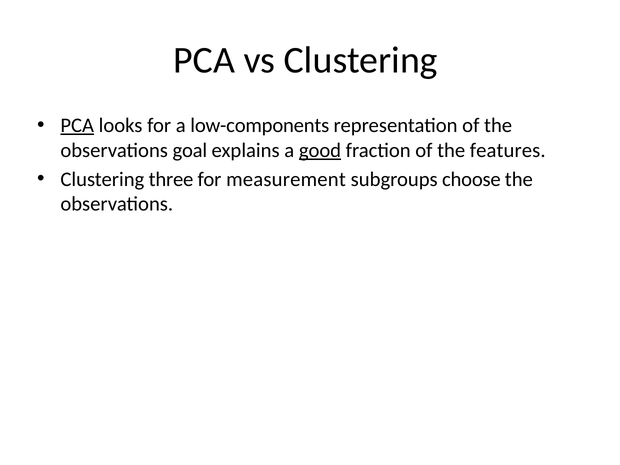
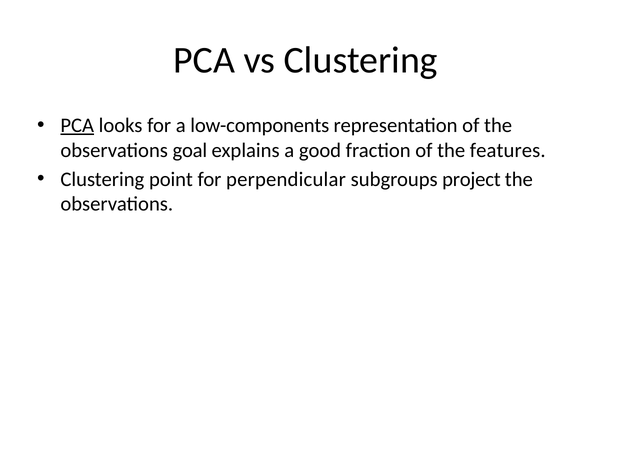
good underline: present -> none
three: three -> point
measurement: measurement -> perpendicular
choose: choose -> project
